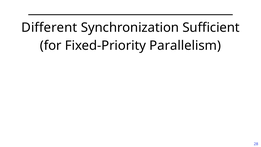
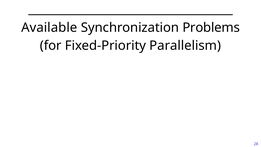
Different: Different -> Available
Sufficient: Sufficient -> Problems
